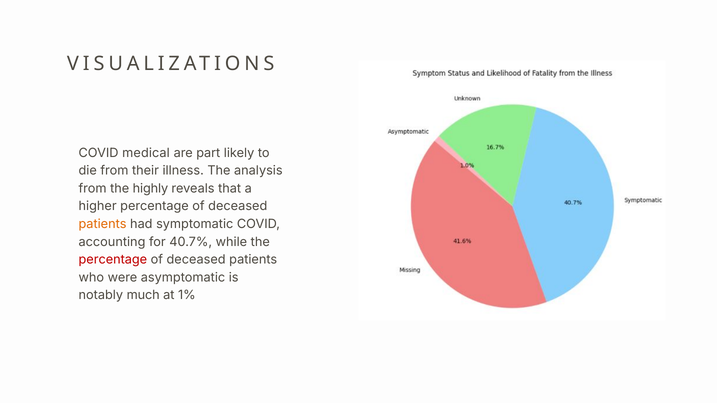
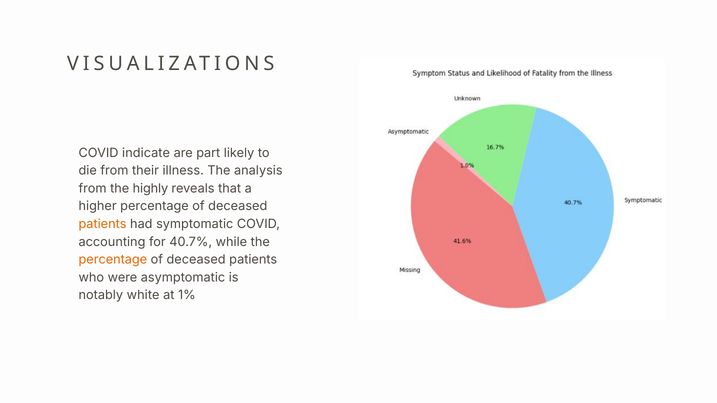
medical: medical -> indicate
percentage at (113, 260) colour: red -> orange
much: much -> white
